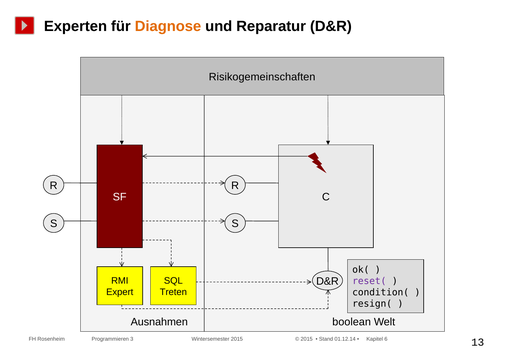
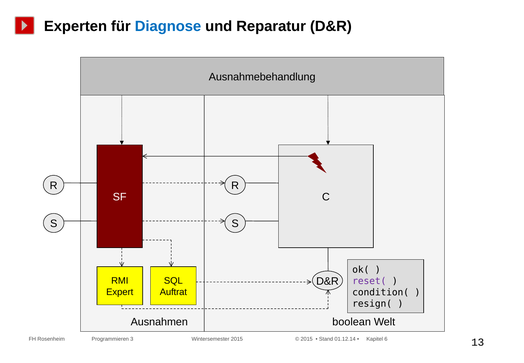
Diagnose colour: orange -> blue
Risikogemeinschaften: Risikogemeinschaften -> Ausnahmebehandlung
Treten: Treten -> Auftrat
